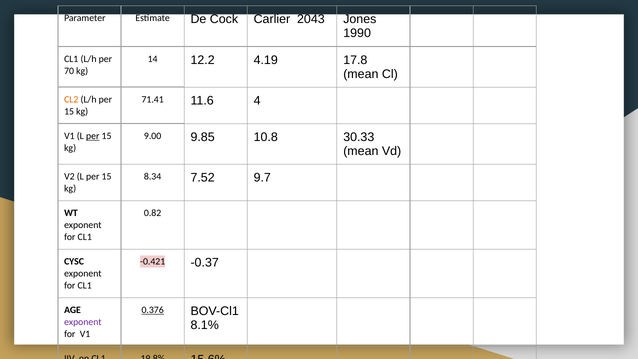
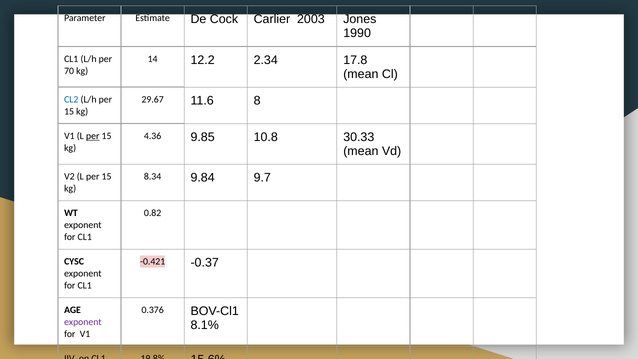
2043: 2043 -> 2003
4.19: 4.19 -> 2.34
CL2 colour: orange -> blue
71.41: 71.41 -> 29.67
4: 4 -> 8
9.00: 9.00 -> 4.36
7.52: 7.52 -> 9.84
0.376 underline: present -> none
